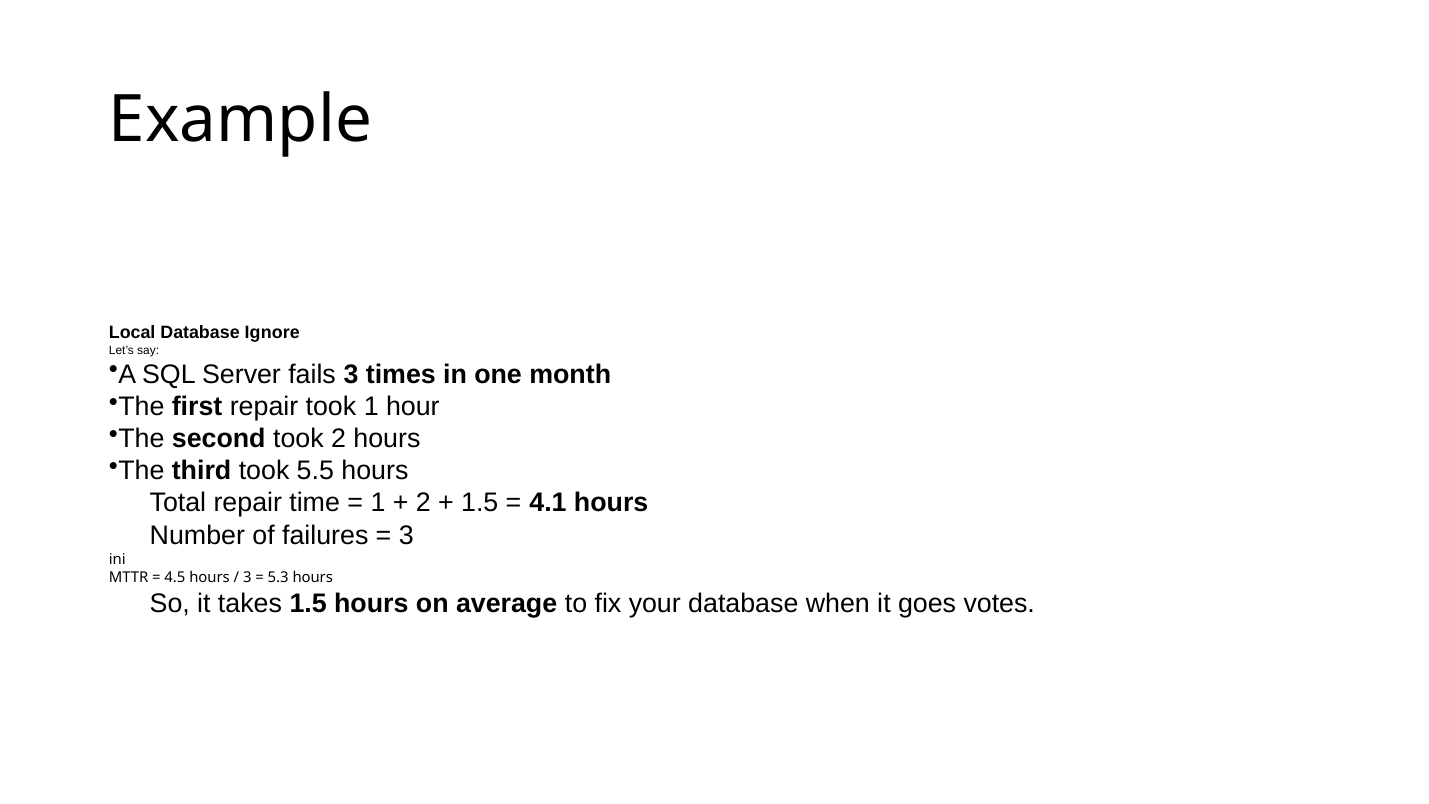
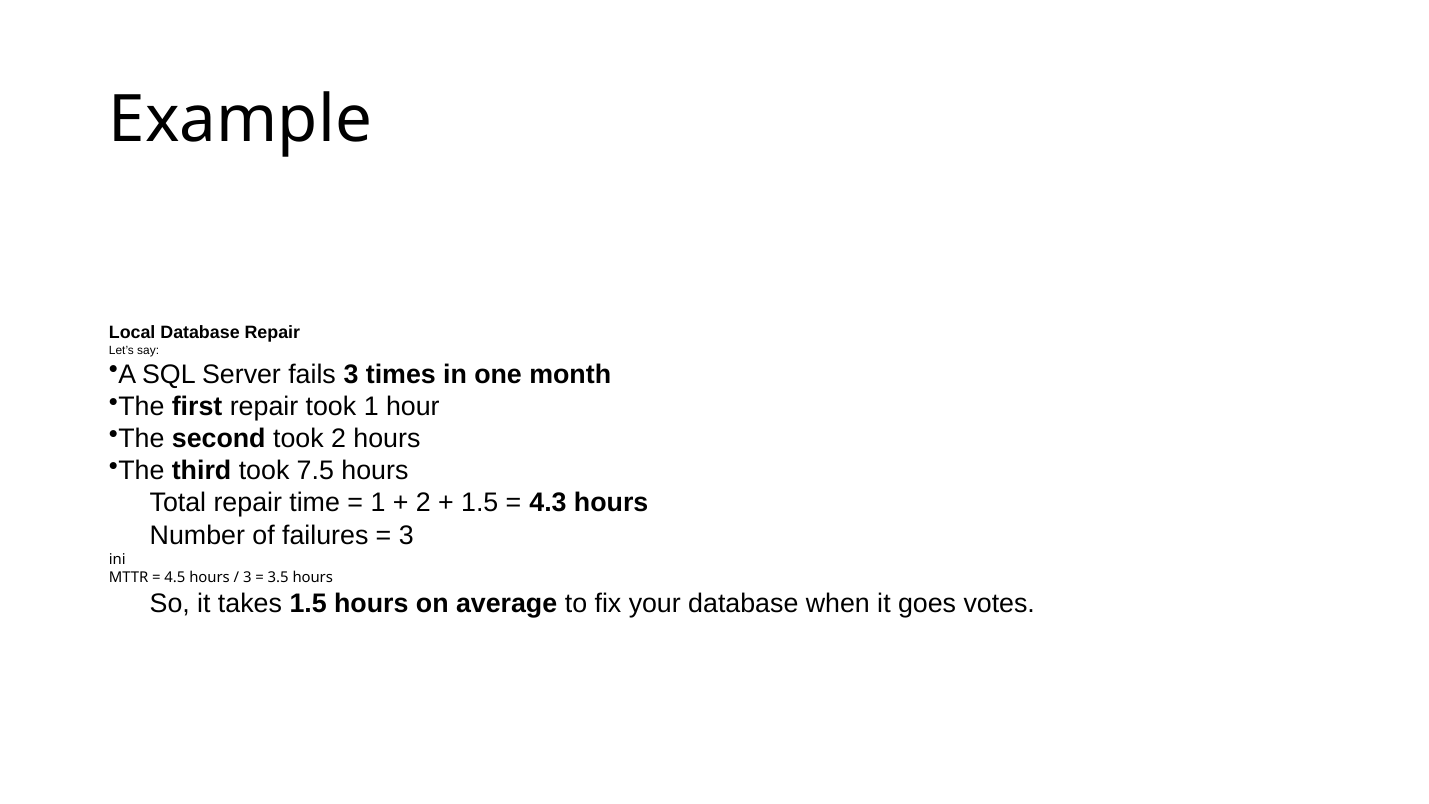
Database Ignore: Ignore -> Repair
5.5: 5.5 -> 7.5
4.1: 4.1 -> 4.3
5.3: 5.3 -> 3.5
